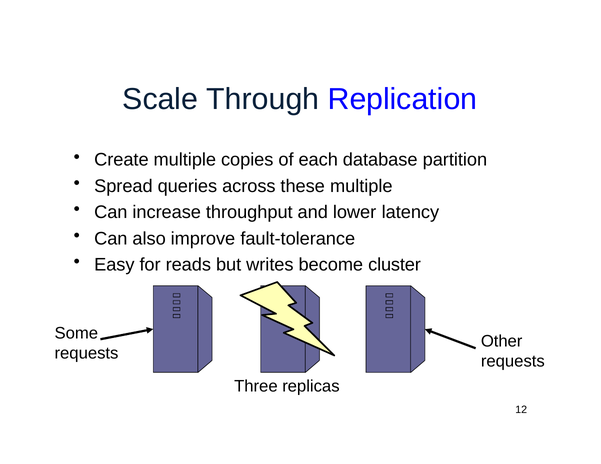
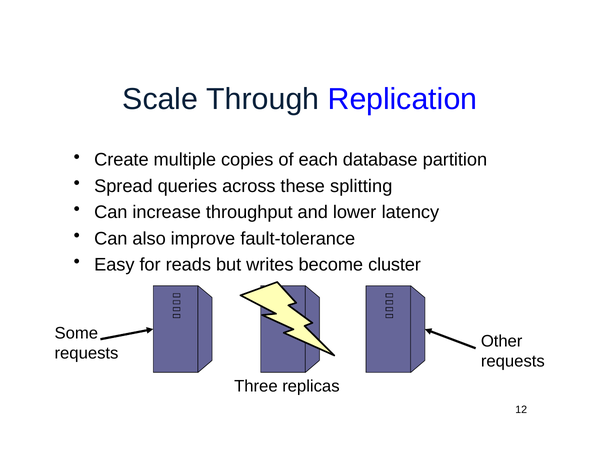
these multiple: multiple -> splitting
